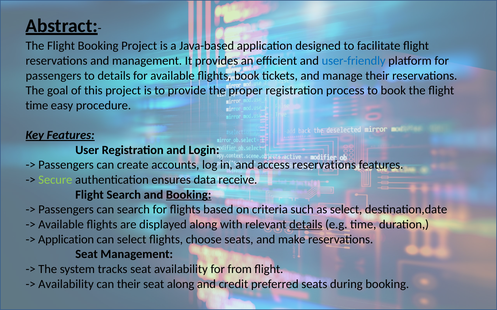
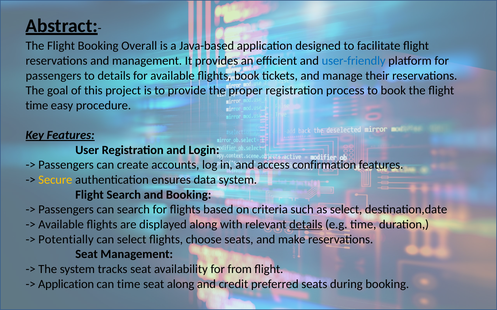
Booking Project: Project -> Overall
access reservations: reservations -> confirmation
Secure colour: light green -> yellow
data receive: receive -> system
Booking at (189, 195) underline: present -> none
Application at (66, 240): Application -> Potentially
Availability at (66, 285): Availability -> Application
can their: their -> time
